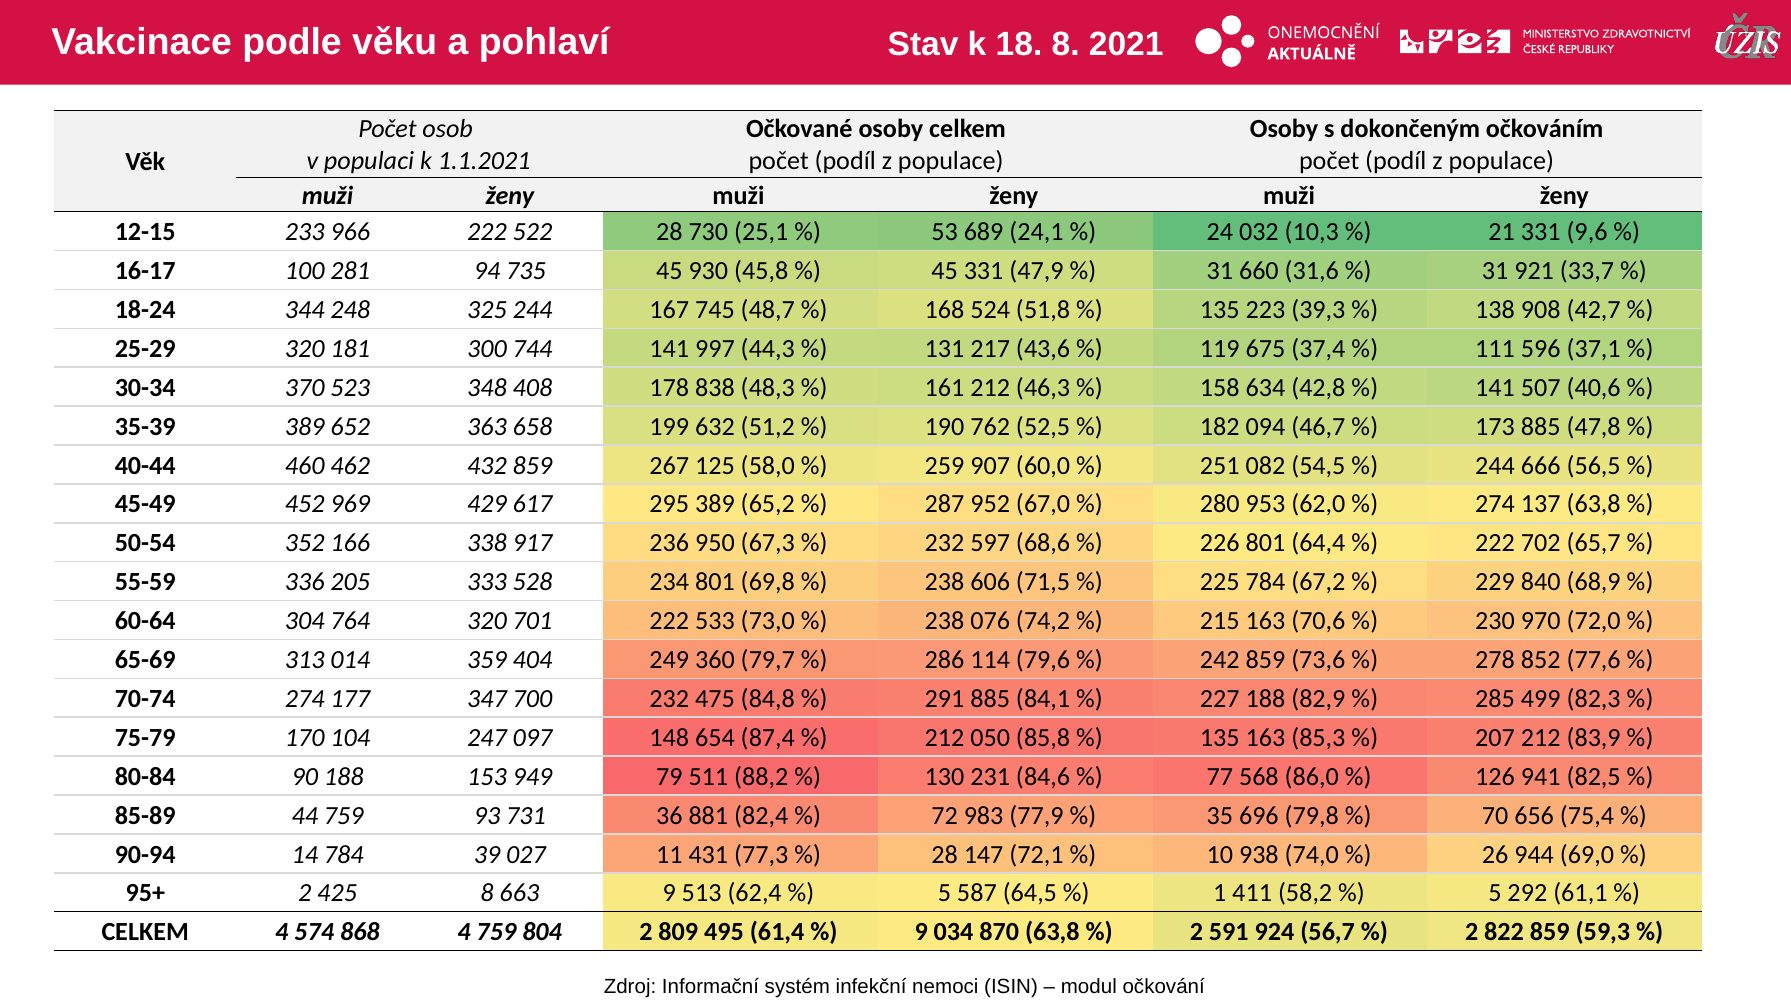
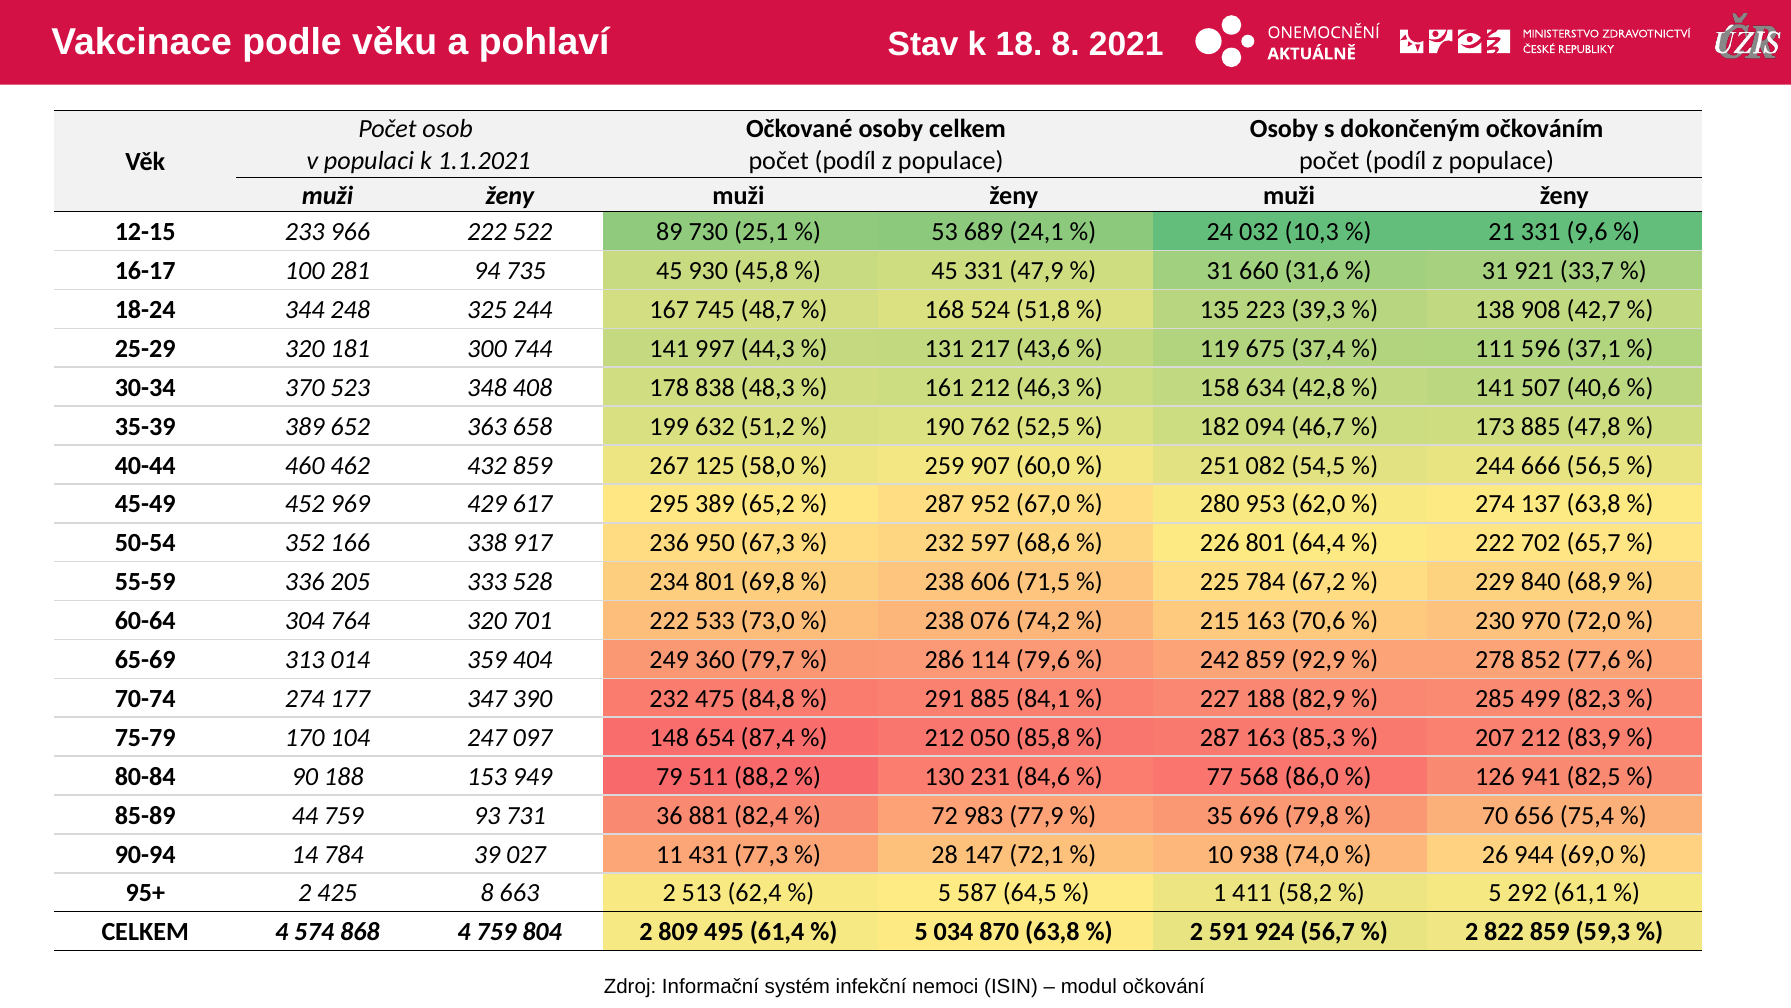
522 28: 28 -> 89
73,6: 73,6 -> 92,9
700: 700 -> 390
135 at (1220, 737): 135 -> 287
663 9: 9 -> 2
9 at (921, 932): 9 -> 5
